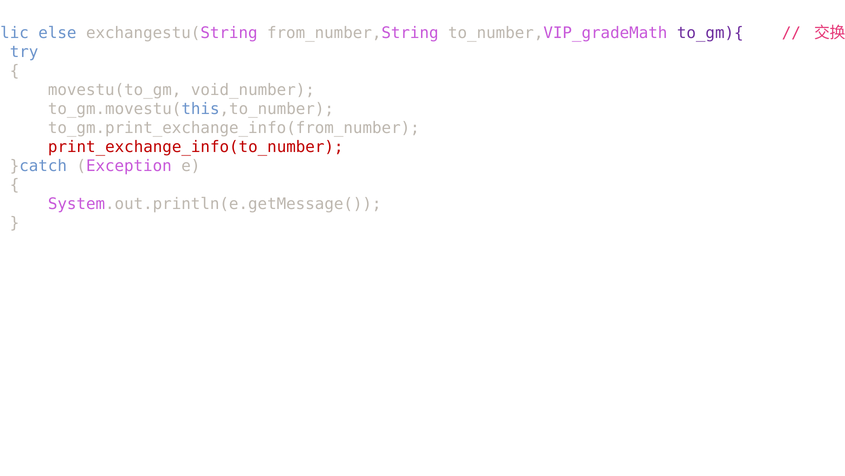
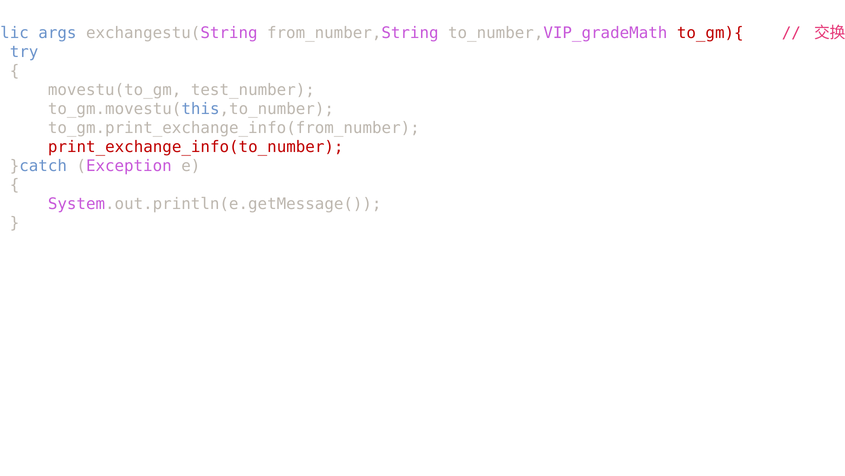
else: else -> args
to_gm){ colour: purple -> red
void_number: void_number -> test_number
